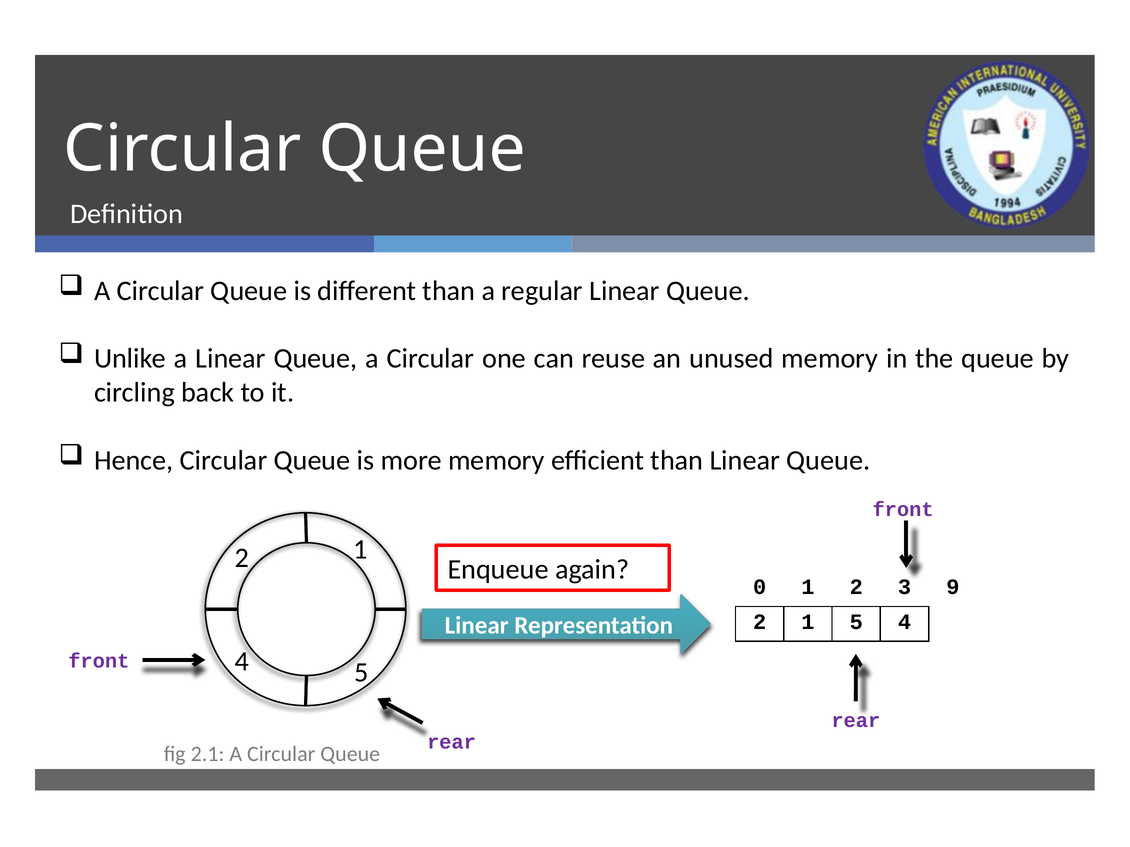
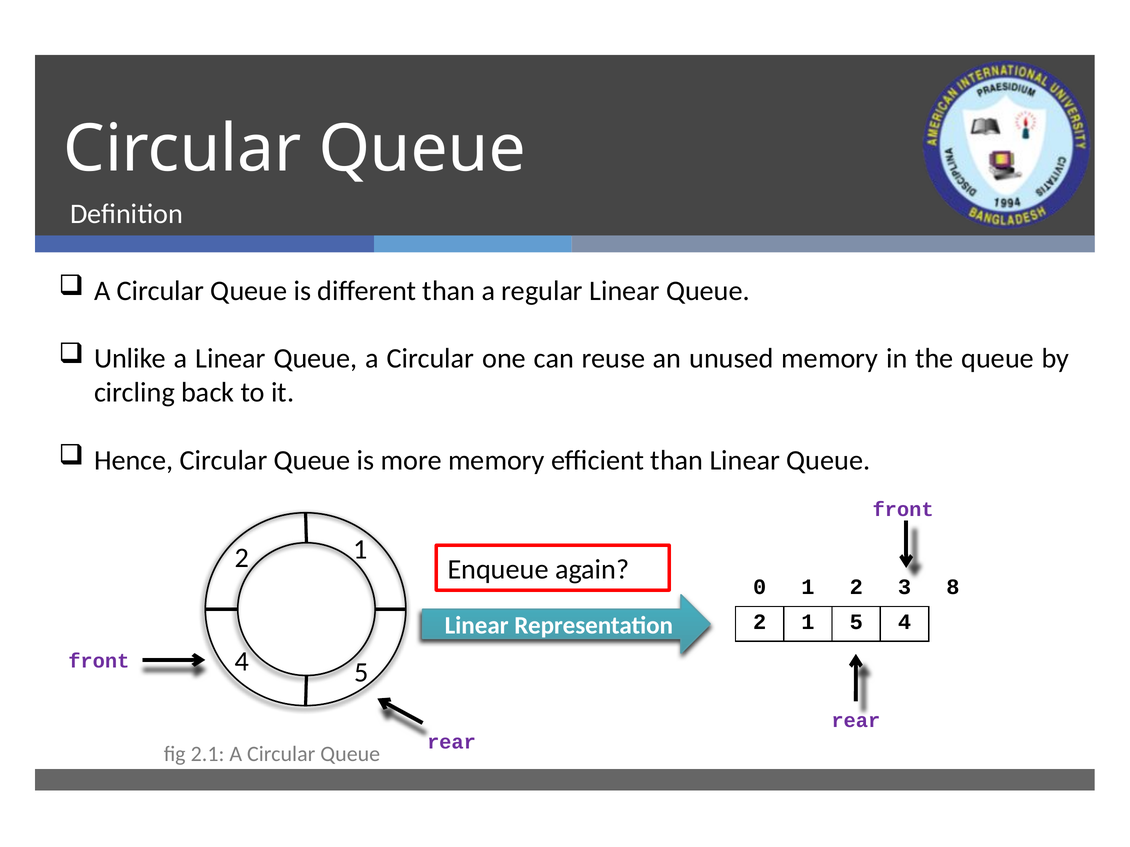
9: 9 -> 8
